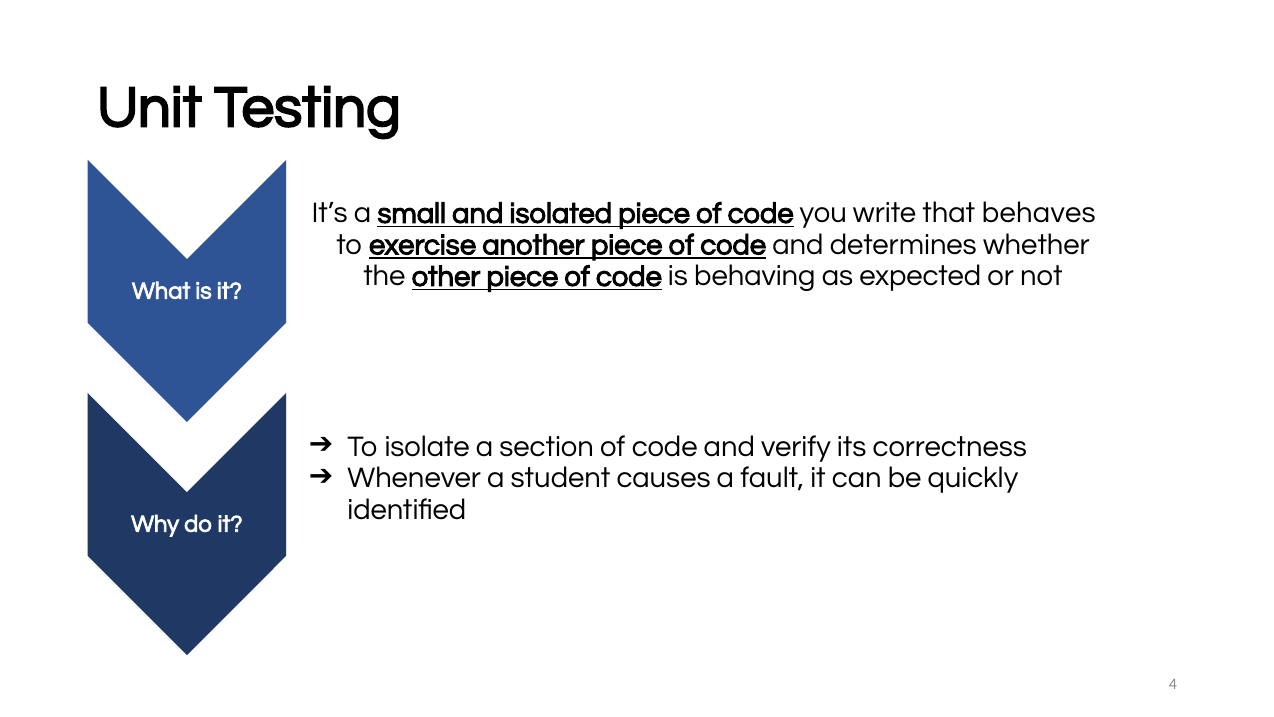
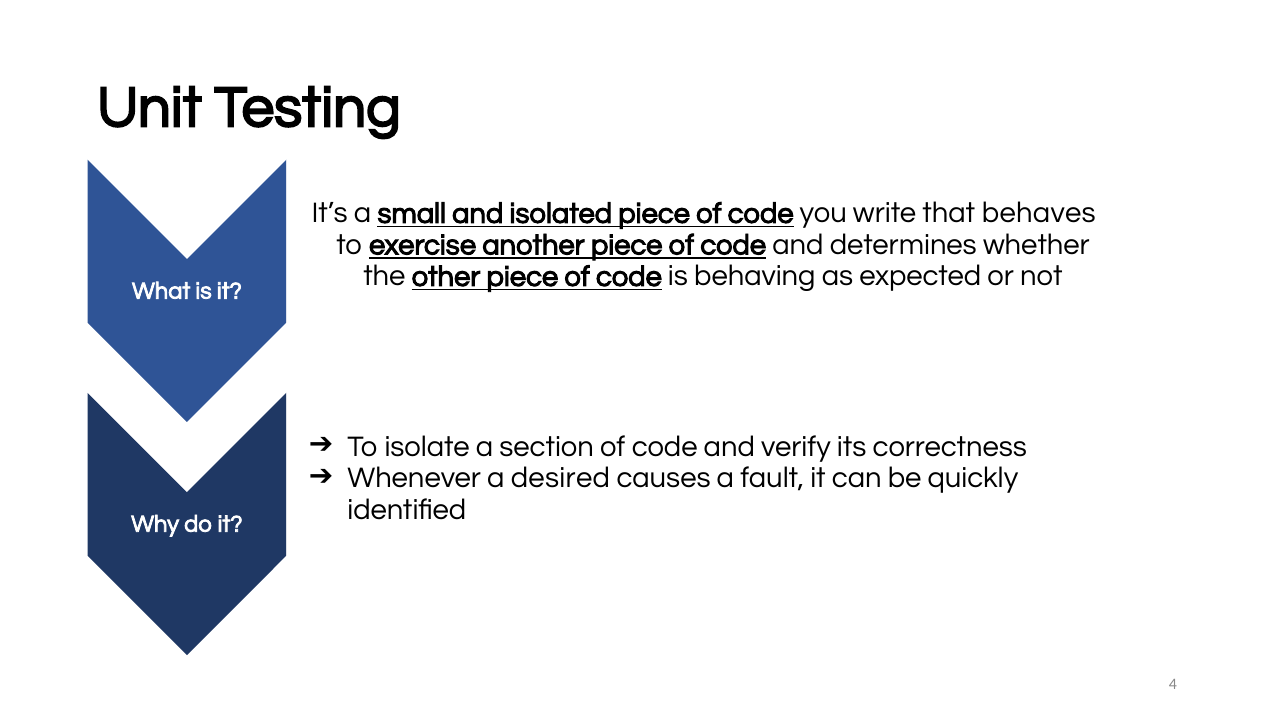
student: student -> desired
